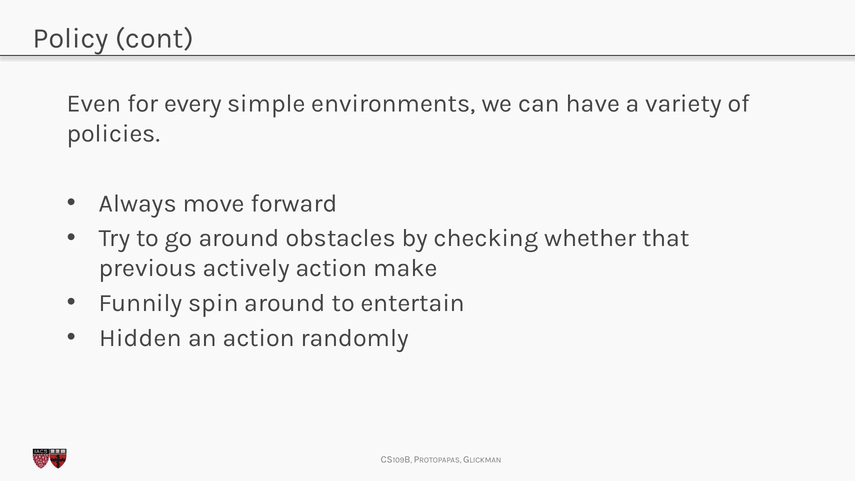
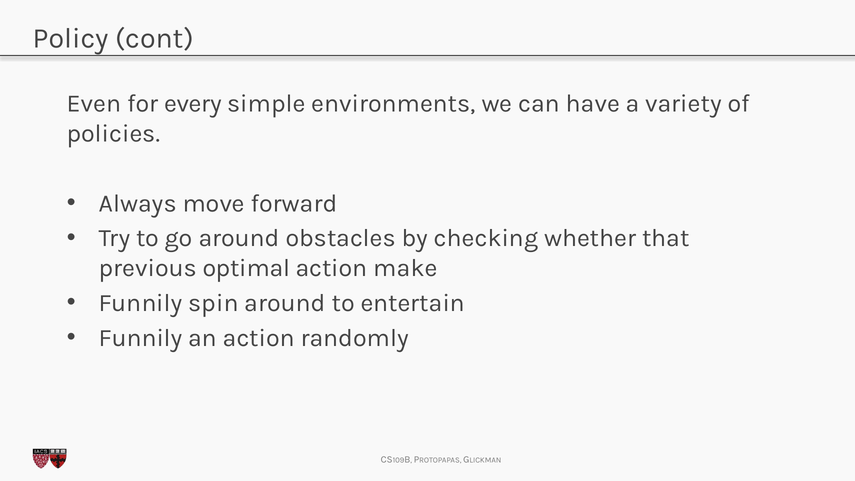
actively: actively -> optimal
Hidden at (140, 338): Hidden -> Funnily
